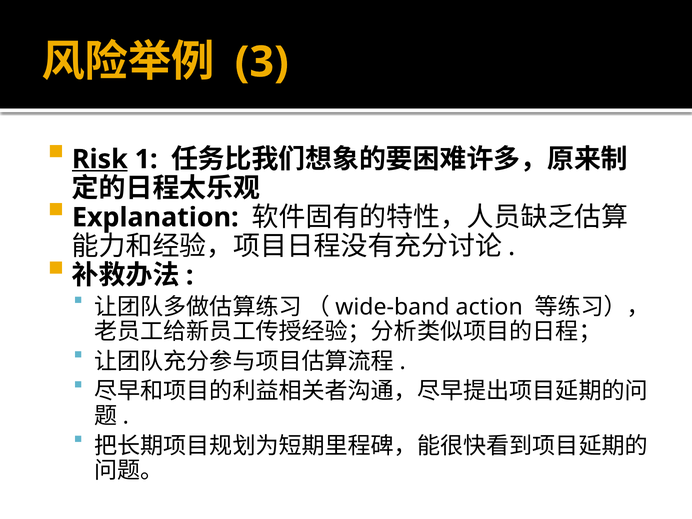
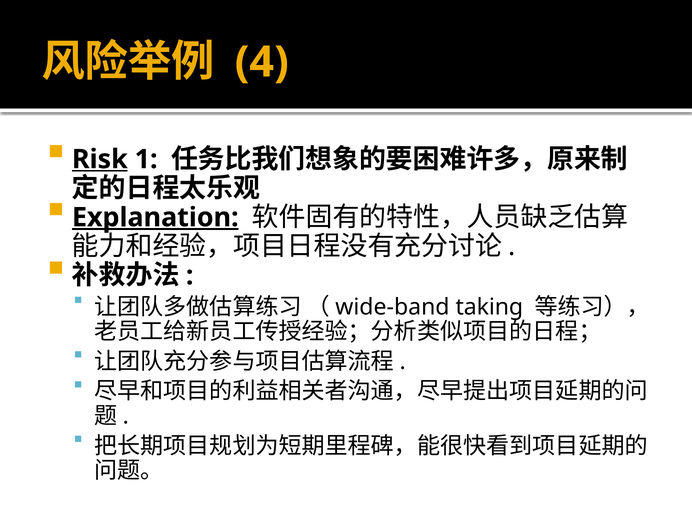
3: 3 -> 4
Explanation underline: none -> present
action: action -> taking
